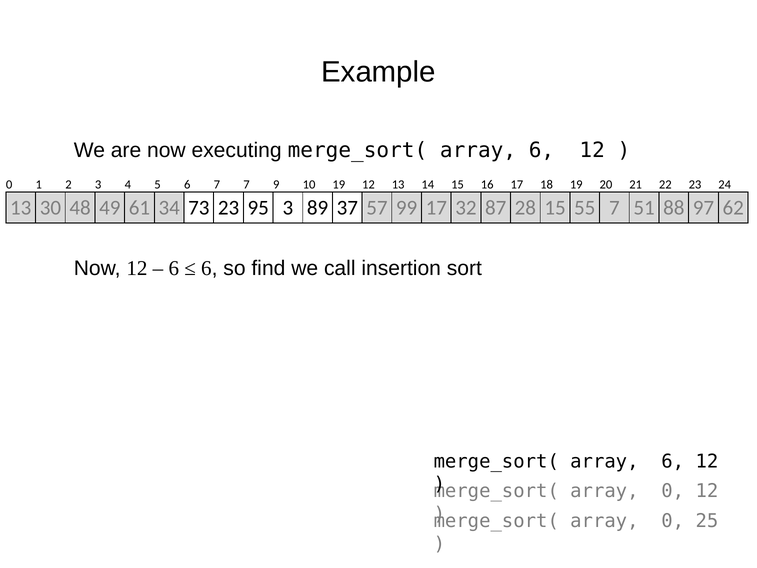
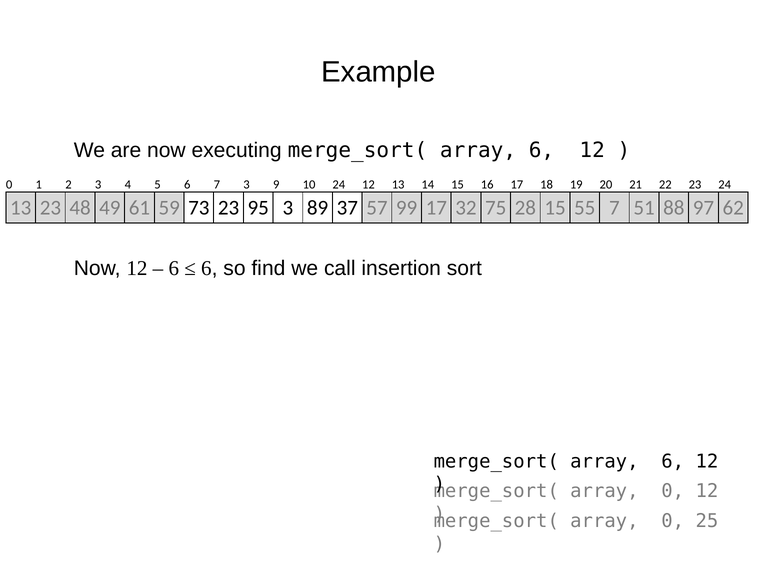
7 7: 7 -> 3
10 19: 19 -> 24
13 30: 30 -> 23
34: 34 -> 59
87: 87 -> 75
